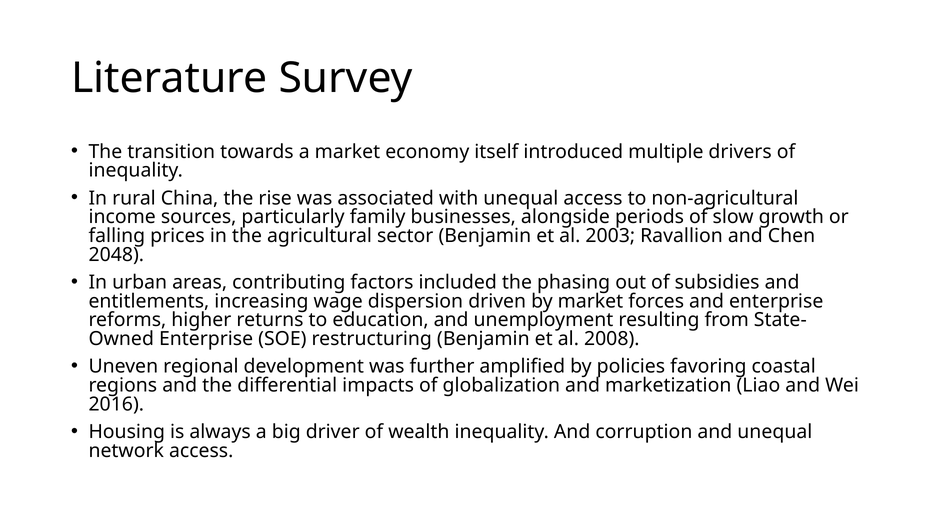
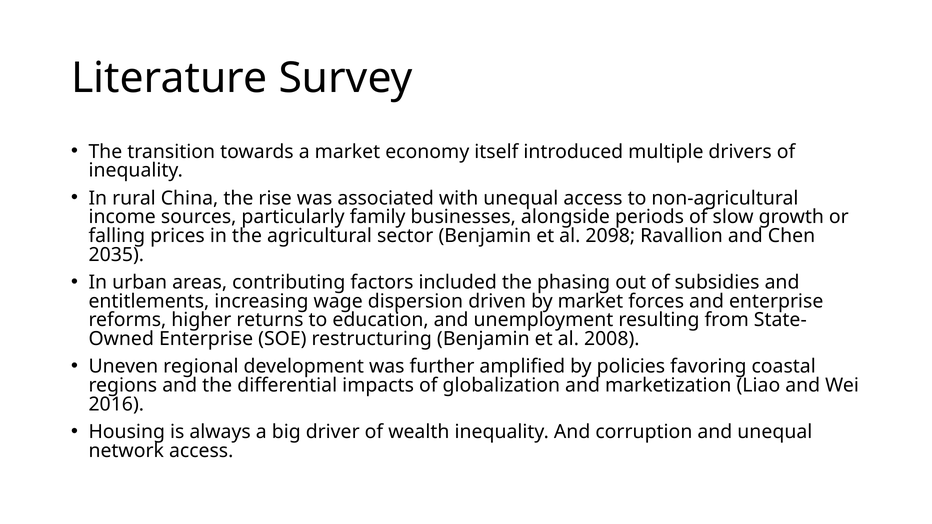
2003: 2003 -> 2098
2048: 2048 -> 2035
